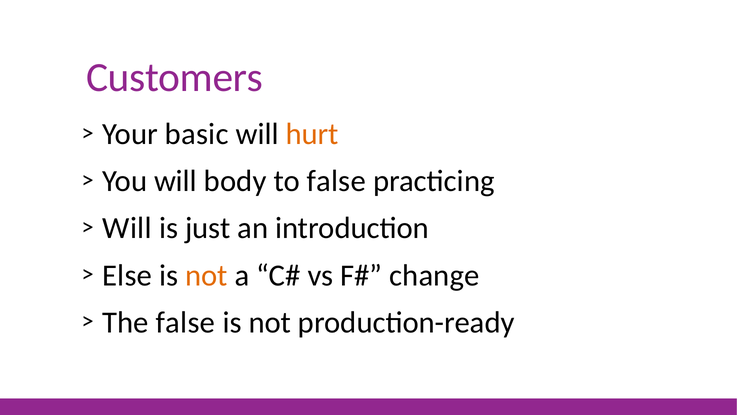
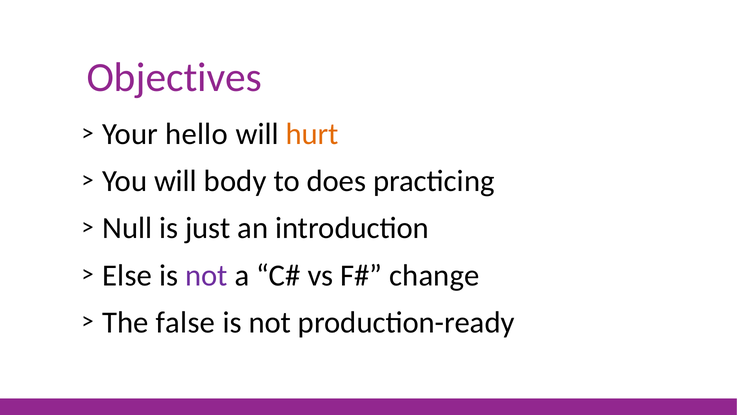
Customers: Customers -> Objectives
basic: basic -> hello
to false: false -> does
Will at (127, 228): Will -> Null
not at (206, 275) colour: orange -> purple
